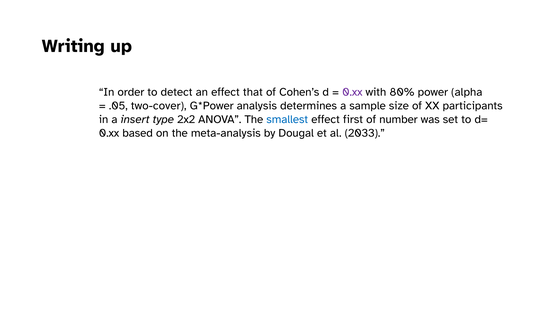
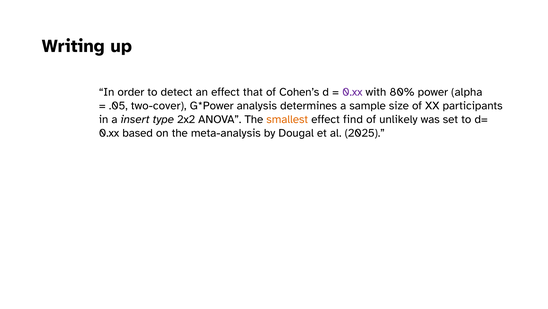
smallest colour: blue -> orange
first: first -> find
number: number -> unlikely
2033: 2033 -> 2025
